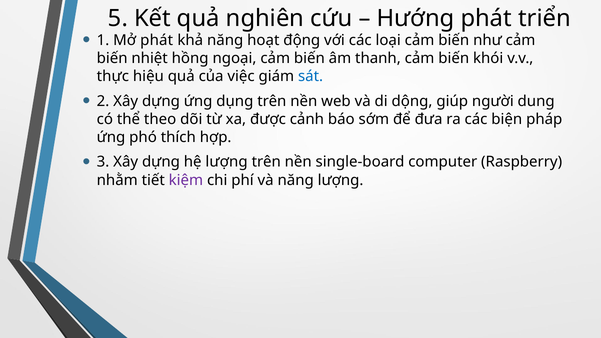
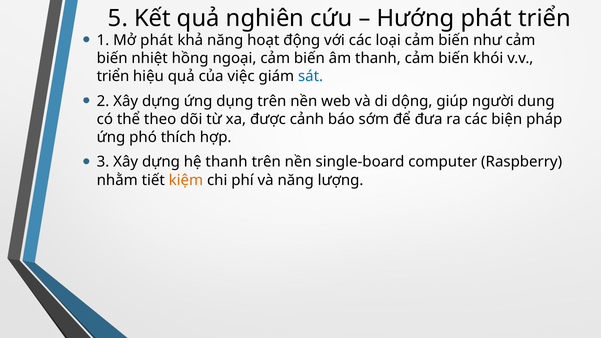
thực at (113, 76): thực -> triển
hệ lượng: lượng -> thanh
kiệm colour: purple -> orange
